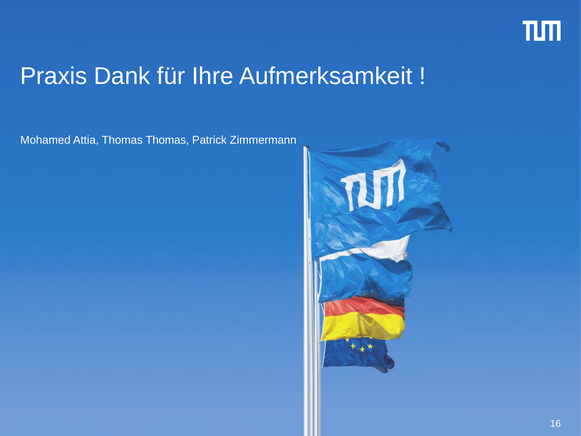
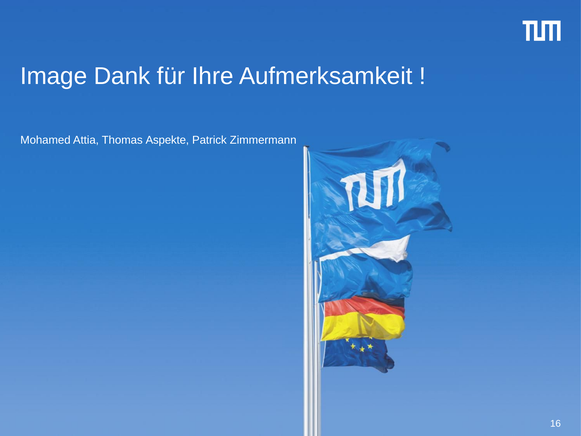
Praxis: Praxis -> Image
Thomas Thomas: Thomas -> Aspekte
